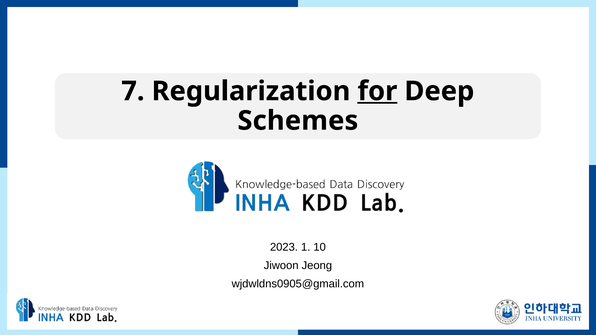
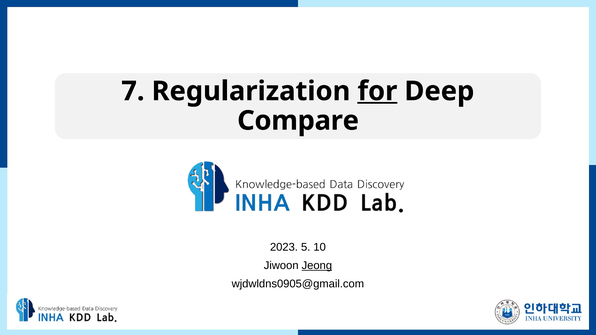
Schemes: Schemes -> Compare
1: 1 -> 5
Jeong underline: none -> present
